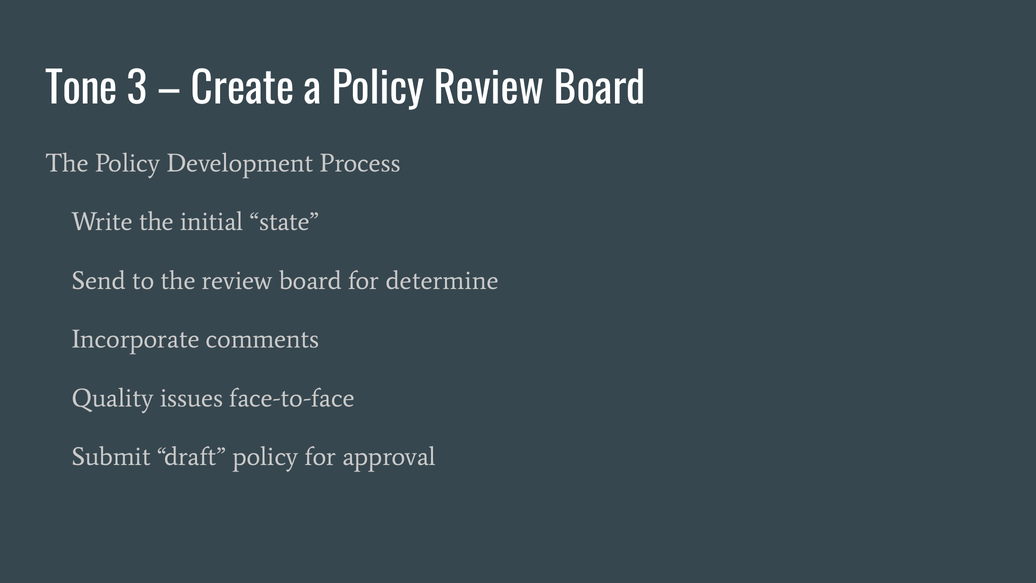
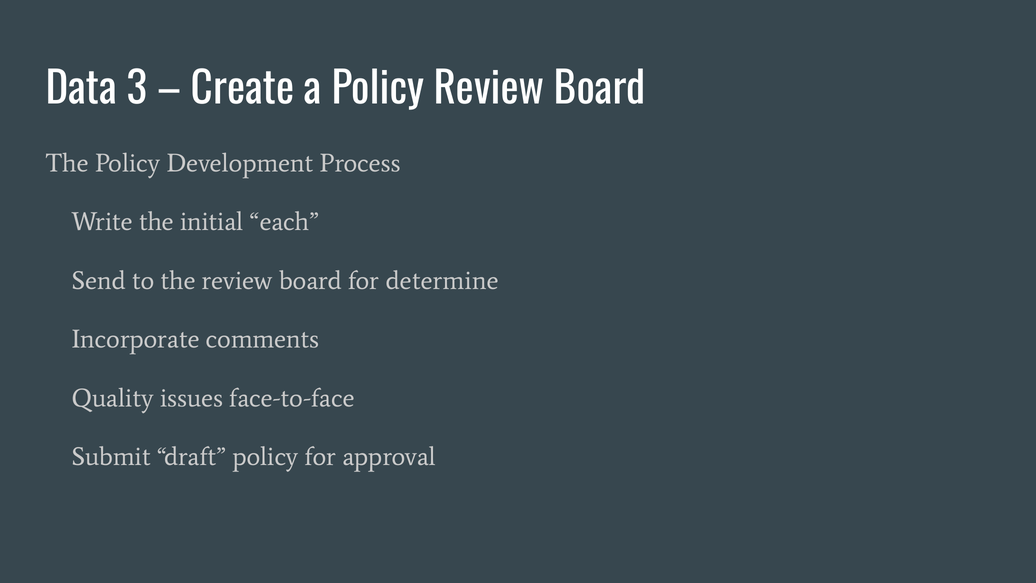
Tone: Tone -> Data
state: state -> each
